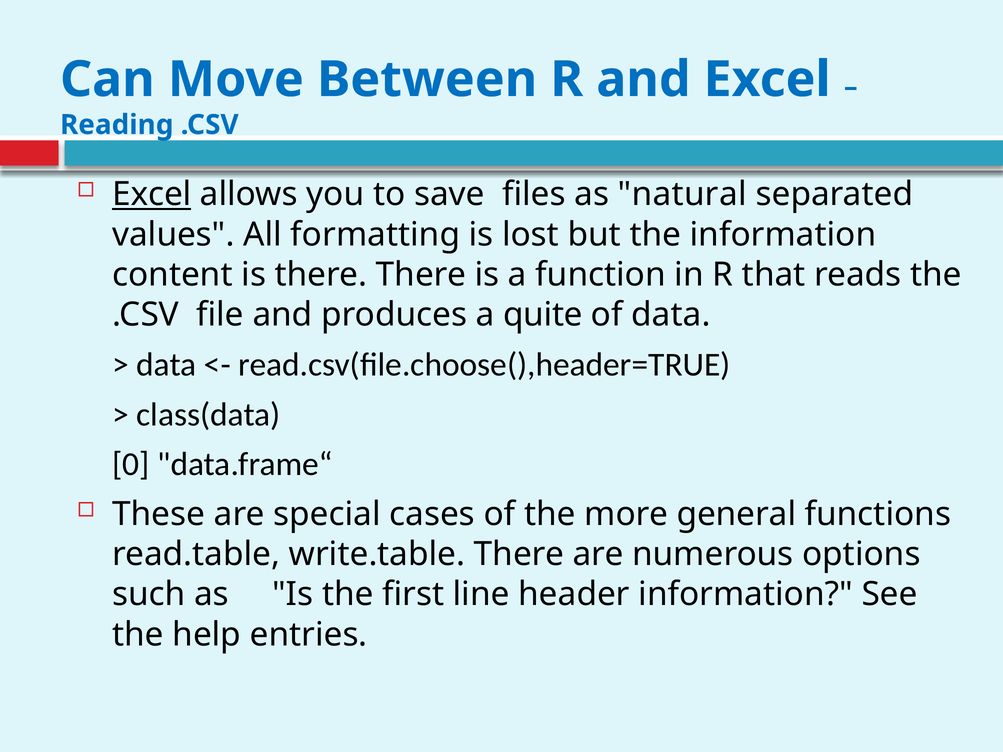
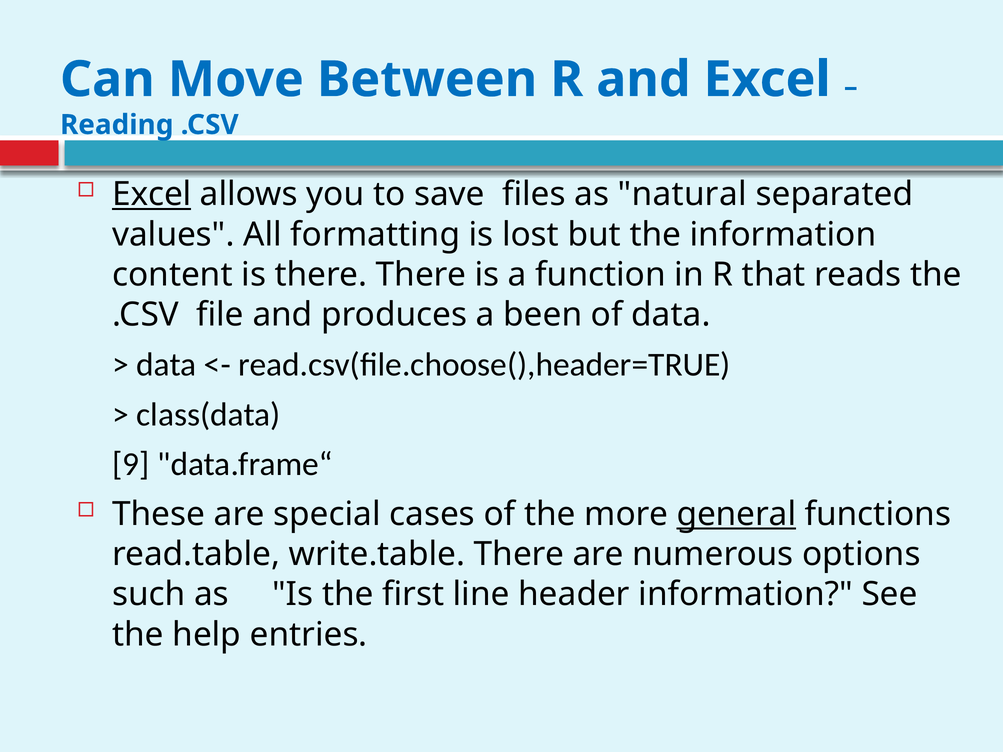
quite: quite -> been
0: 0 -> 9
general underline: none -> present
